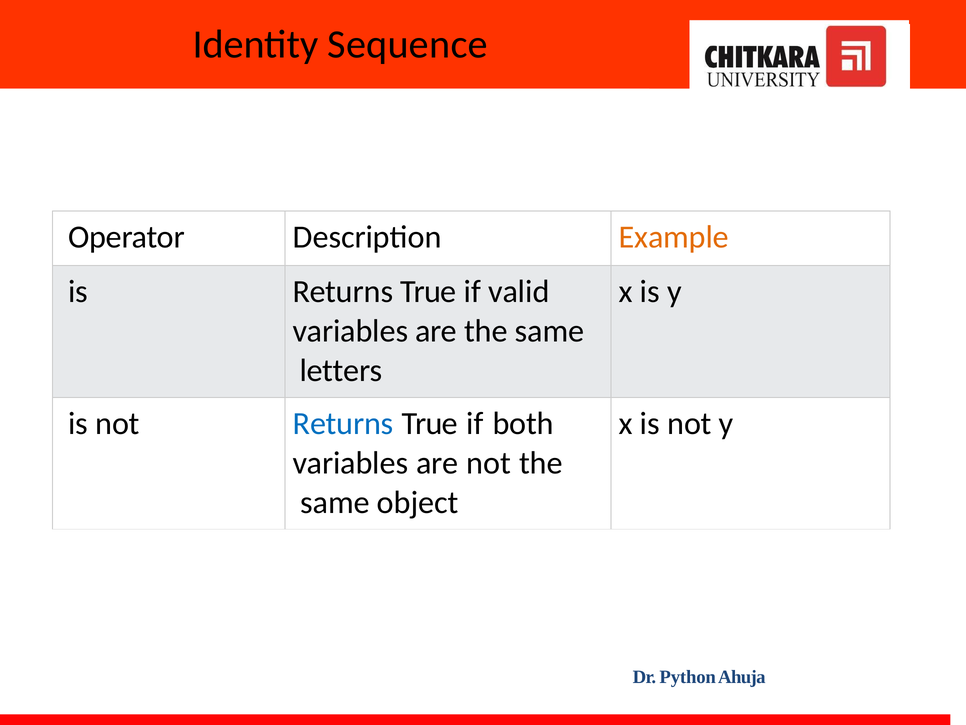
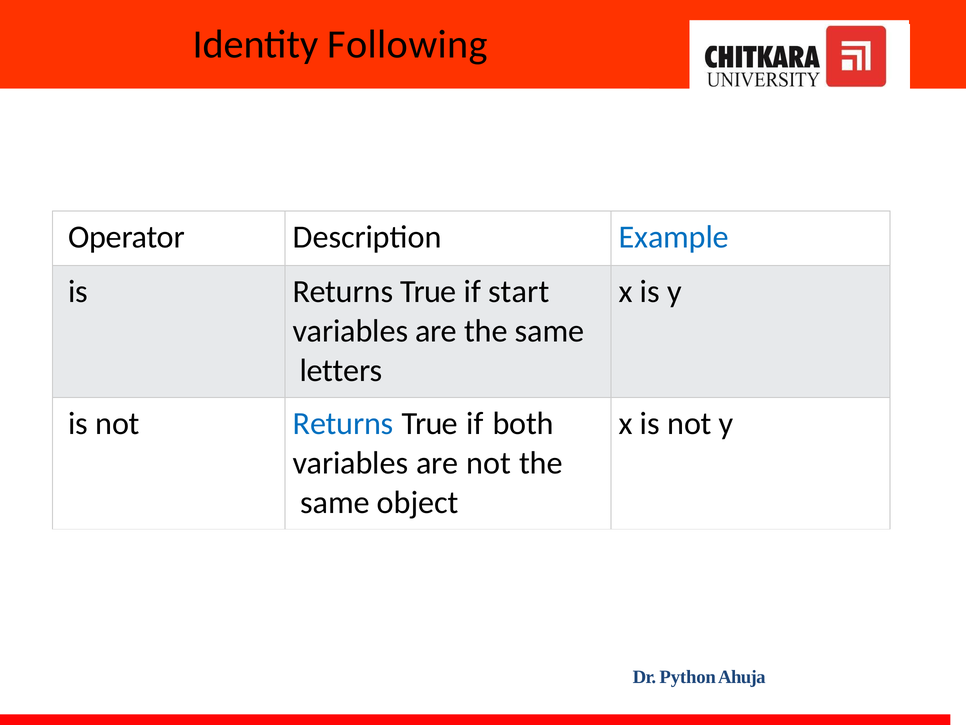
Sequence: Sequence -> Following
Example colour: orange -> blue
valid: valid -> start
